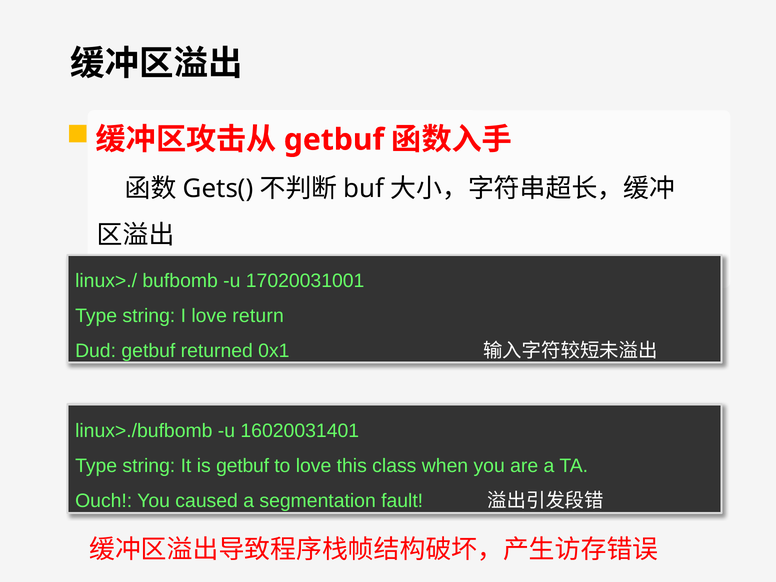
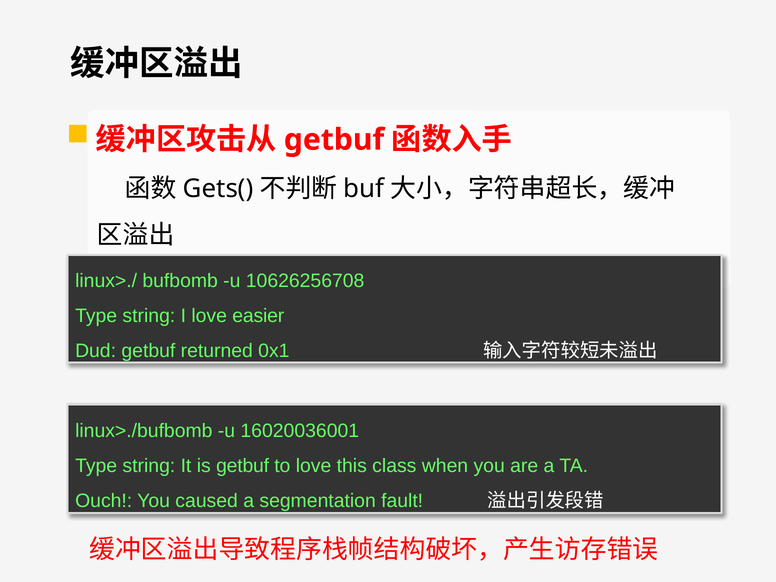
17020031001: 17020031001 -> 10626256708
return: return -> easier
16020031401: 16020031401 -> 16020036001
